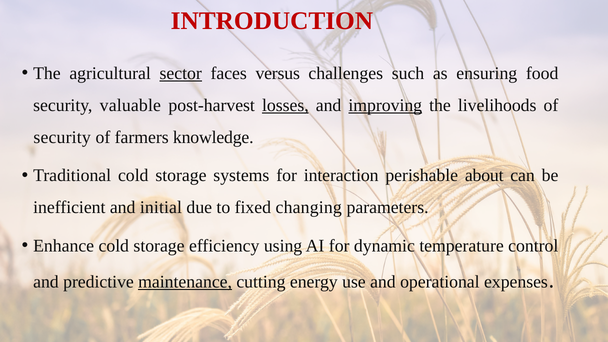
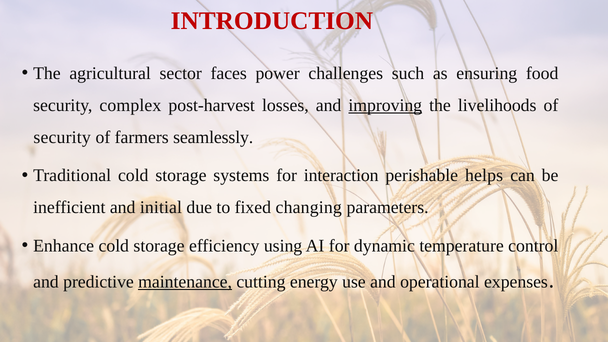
sector underline: present -> none
versus: versus -> power
valuable: valuable -> complex
losses underline: present -> none
knowledge: knowledge -> seamlessly
about: about -> helps
